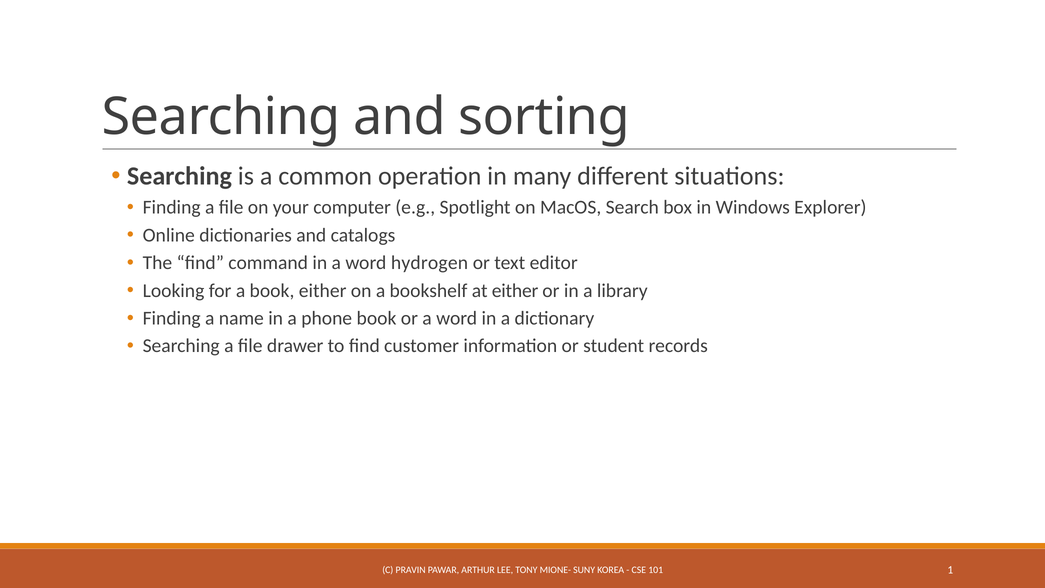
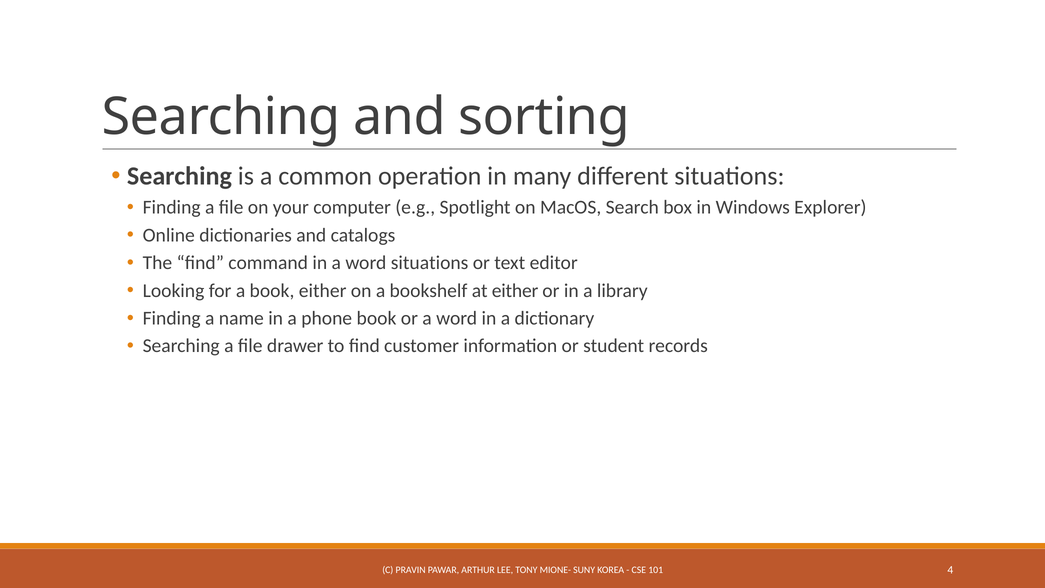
word hydrogen: hydrogen -> situations
1: 1 -> 4
